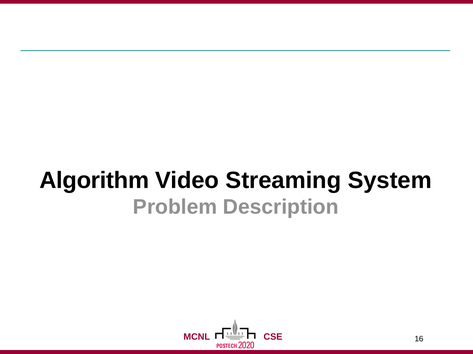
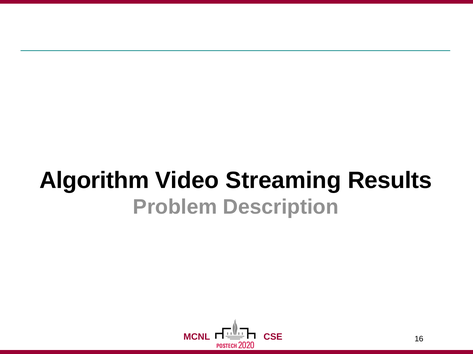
System: System -> Results
